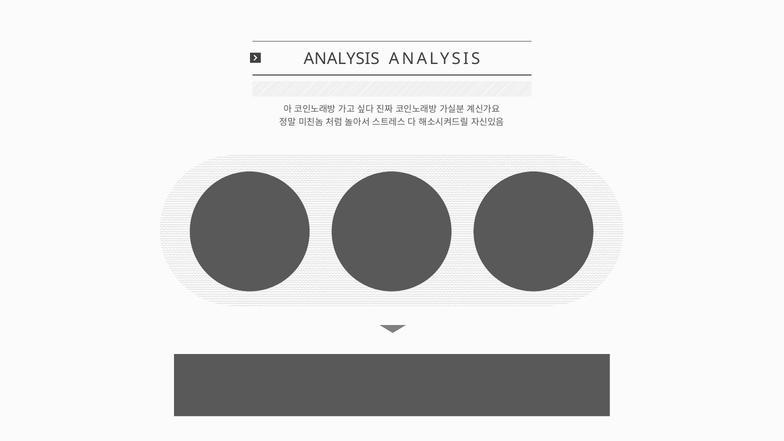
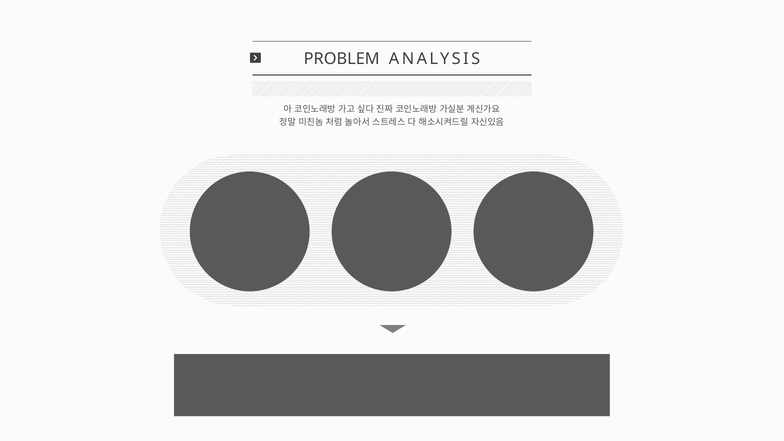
ANALYSIS at (342, 59): ANALYSIS -> PROBLEM
